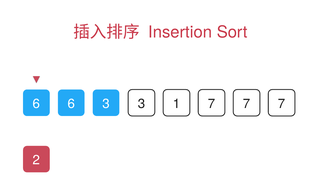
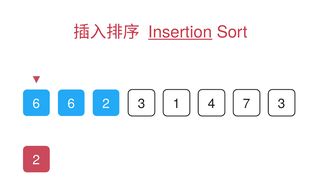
Insertion underline: none -> present
3 at (106, 104): 3 -> 2
1 7: 7 -> 4
7 at (282, 104): 7 -> 3
